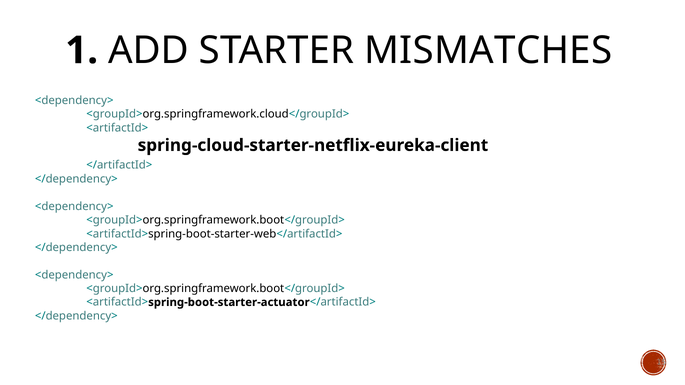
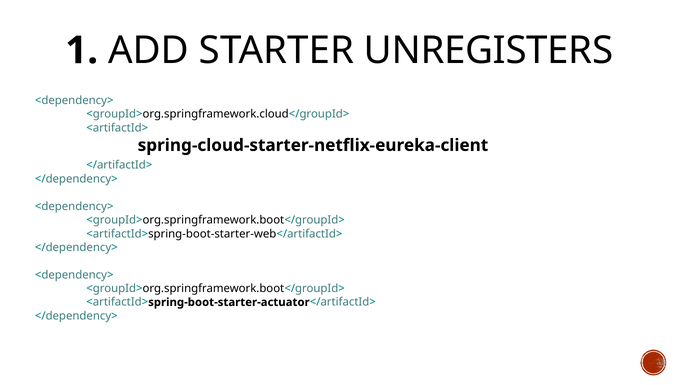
MISMATCHES: MISMATCHES -> UNREGISTERS
